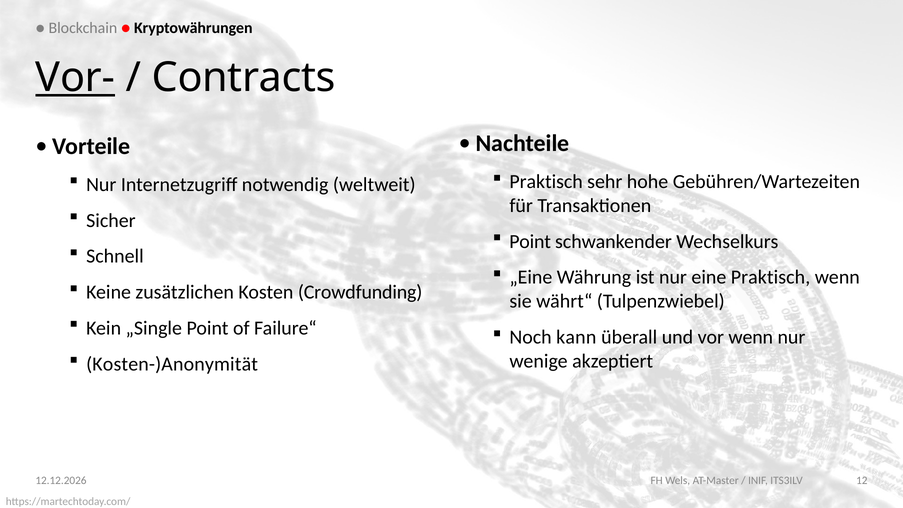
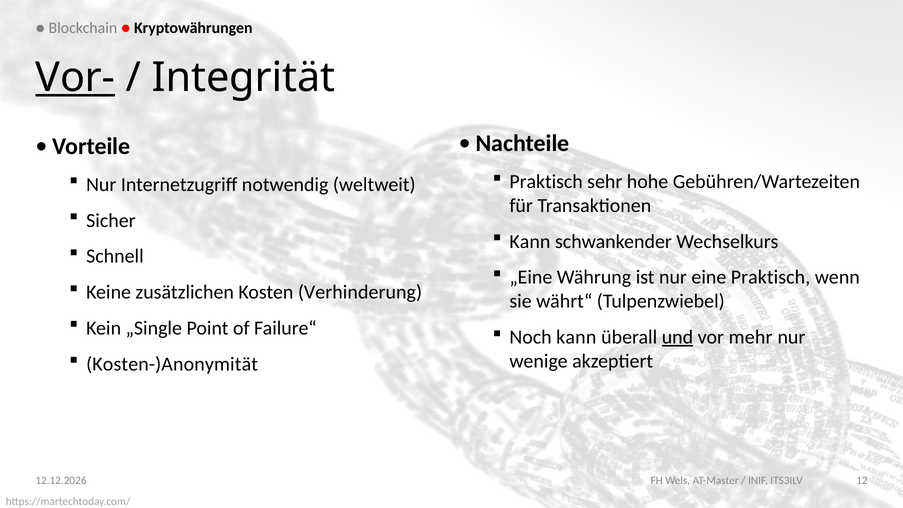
Contracts: Contracts -> Integrität
Point at (530, 241): Point -> Kann
Crowdfunding: Crowdfunding -> Verhinderung
und underline: none -> present
vor wenn: wenn -> mehr
